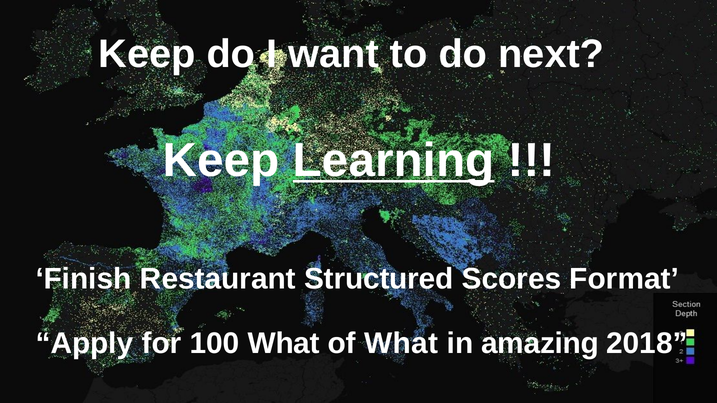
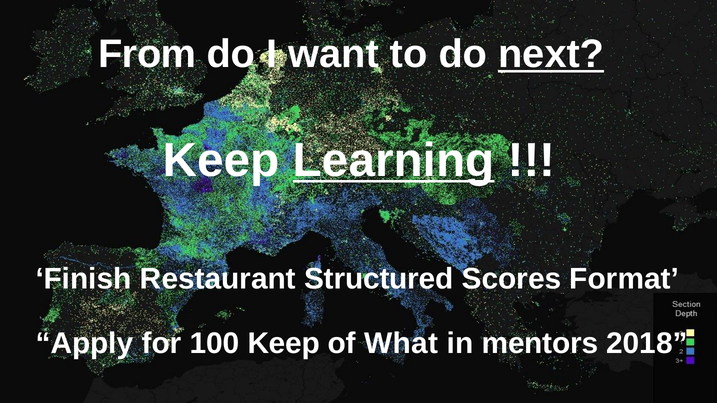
Keep at (147, 54): Keep -> From
next underline: none -> present
100 What: What -> Keep
amazing: amazing -> mentors
